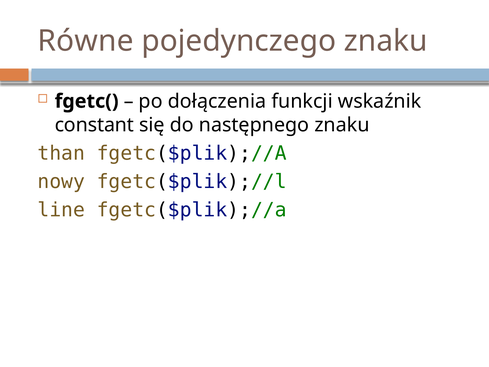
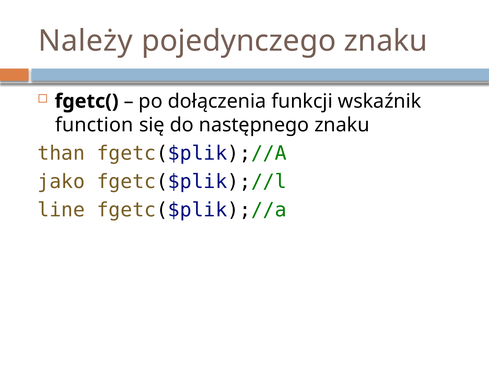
Równe: Równe -> Należy
constant: constant -> function
nowy: nowy -> jako
